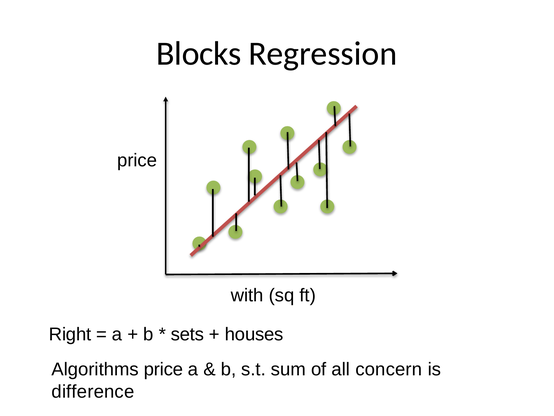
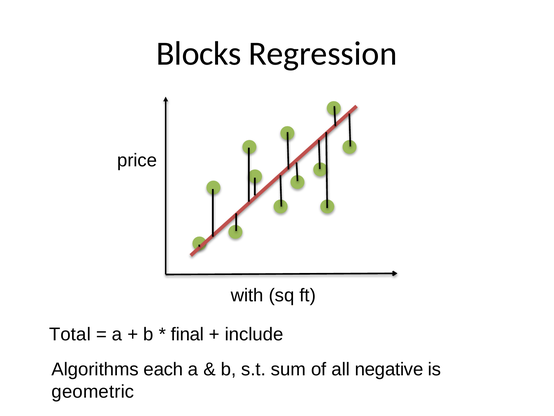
Right: Right -> Total
sets: sets -> final
houses: houses -> include
Algorithms price: price -> each
concern: concern -> negative
difference: difference -> geometric
